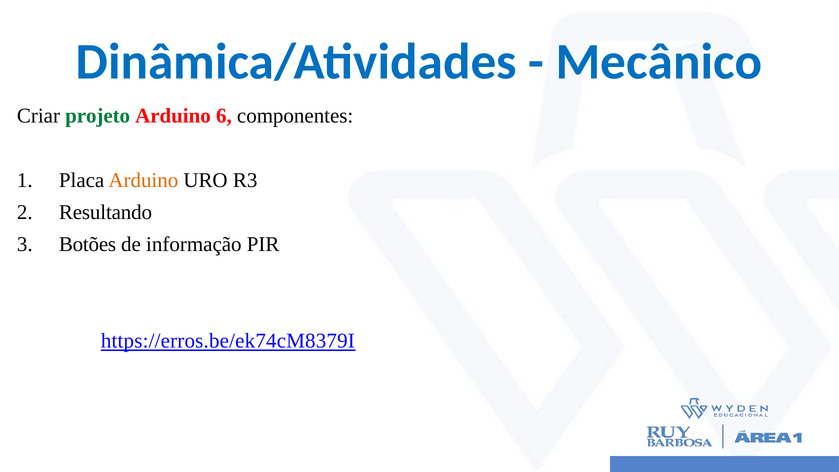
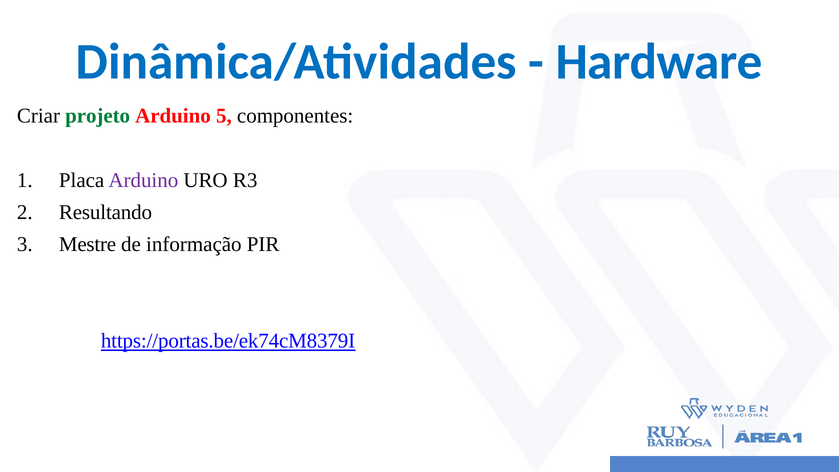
Mecânico: Mecânico -> Hardware
6: 6 -> 5
Arduino at (143, 180) colour: orange -> purple
Botões: Botões -> Mestre
https://erros.be/ek74cM8379I: https://erros.be/ek74cM8379I -> https://portas.be/ek74cM8379I
